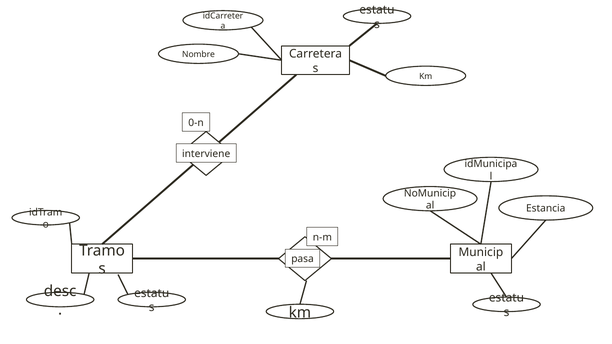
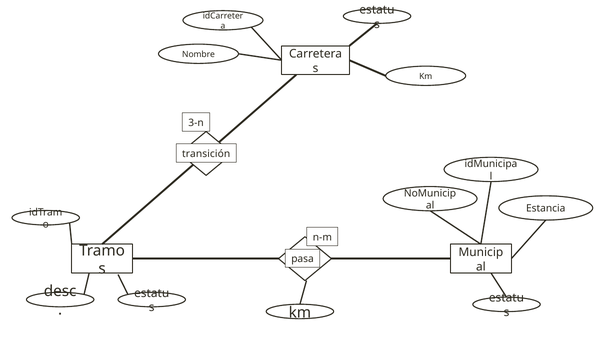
0-n: 0-n -> 3-n
interviene: interviene -> transición
